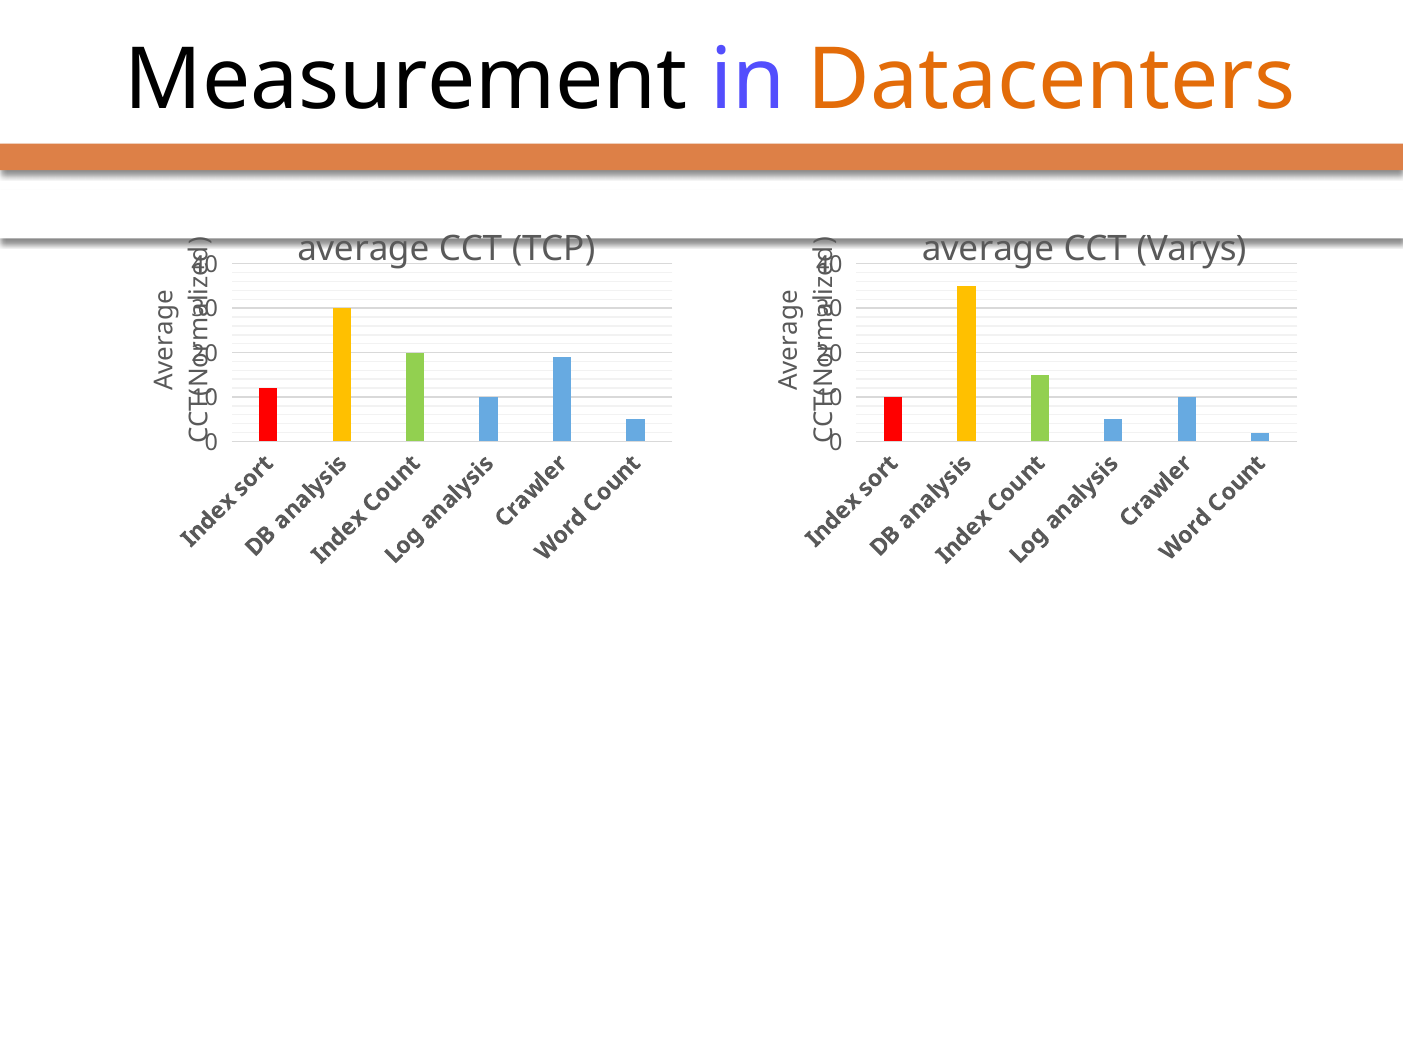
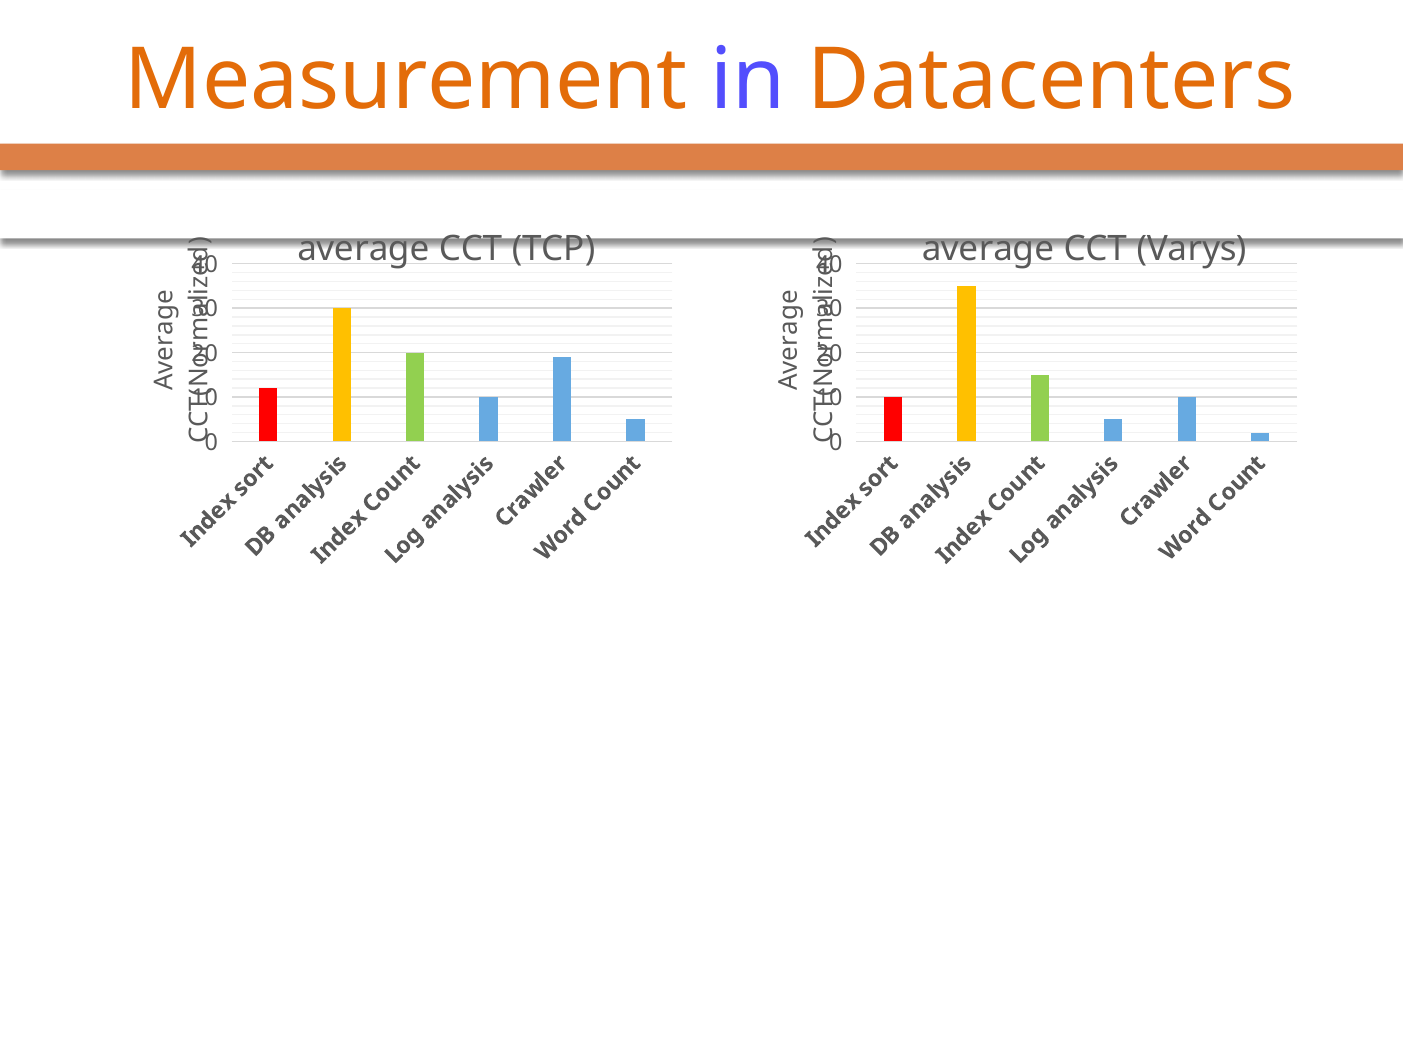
Measurement colour: black -> orange
